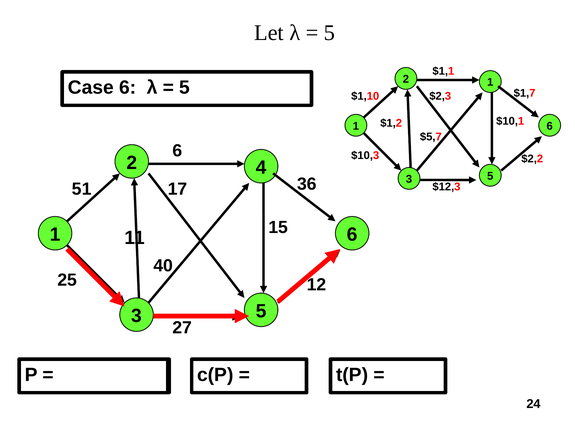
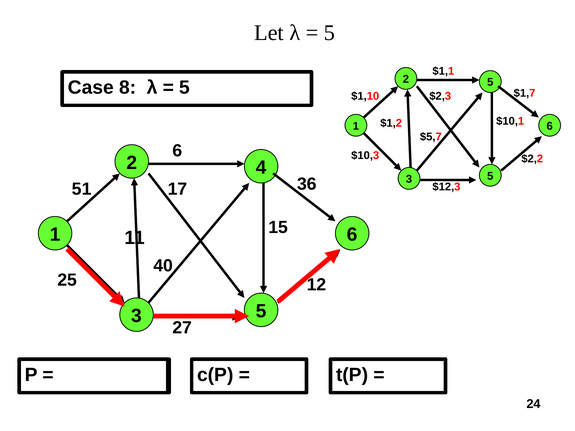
2 1: 1 -> 5
Case 6: 6 -> 8
